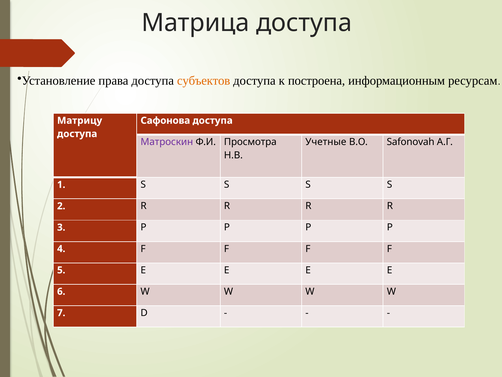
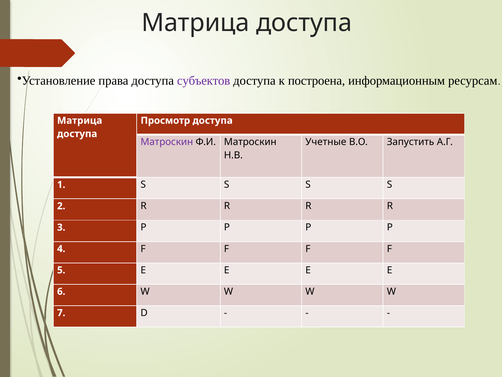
субъектов colour: orange -> purple
Матрицу at (80, 120): Матрицу -> Матрица
Сафонова: Сафонова -> Просмотр
Ф.И Просмотра: Просмотра -> Матроскин
Safonovah: Safonovah -> Запустить
